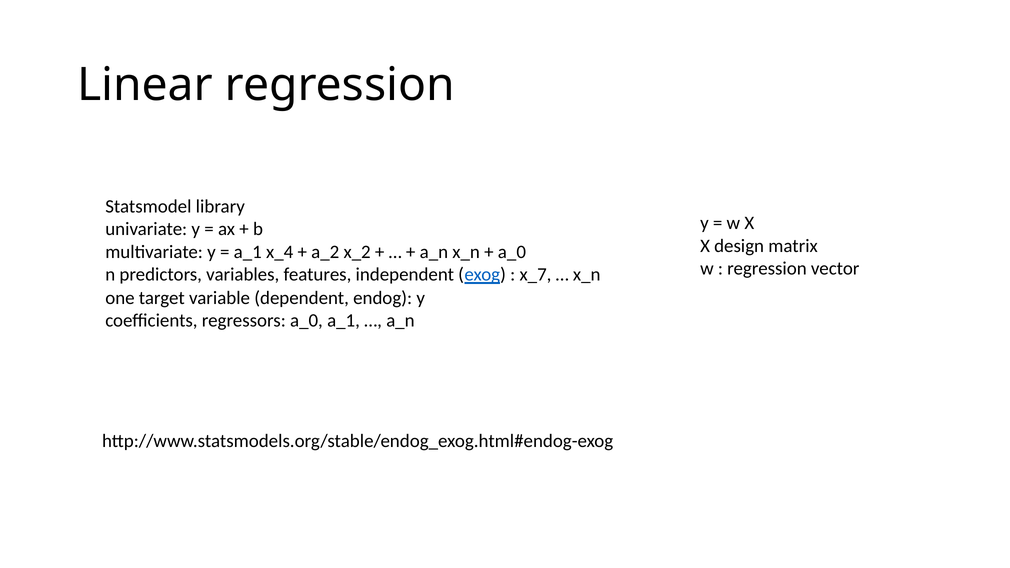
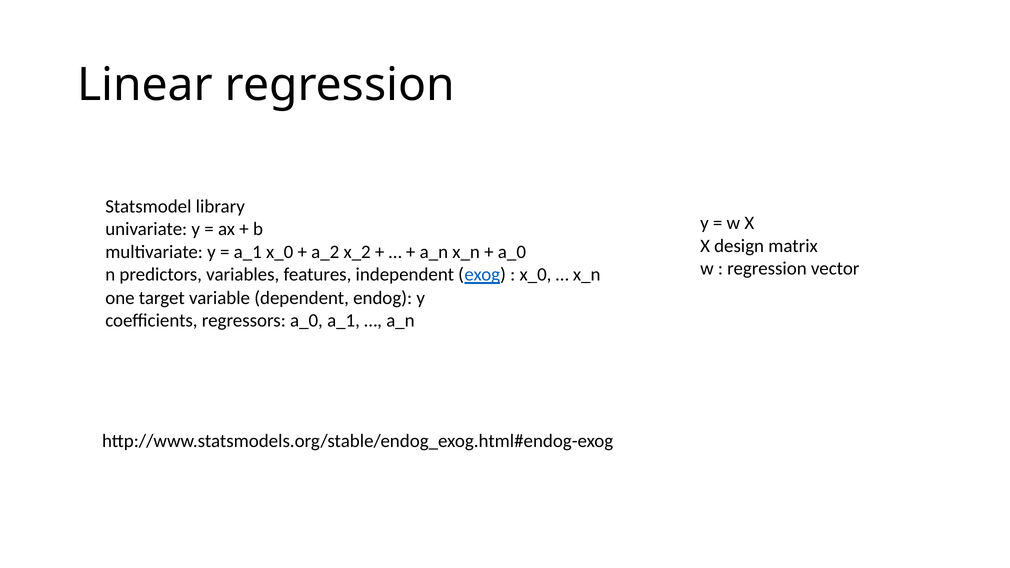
a_1 x_4: x_4 -> x_0
x_7 at (535, 275): x_7 -> x_0
